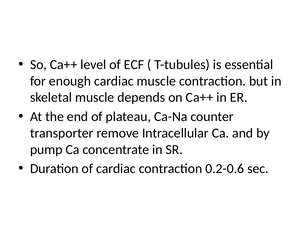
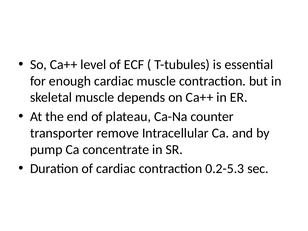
0.2-0.6: 0.2-0.6 -> 0.2-5.3
